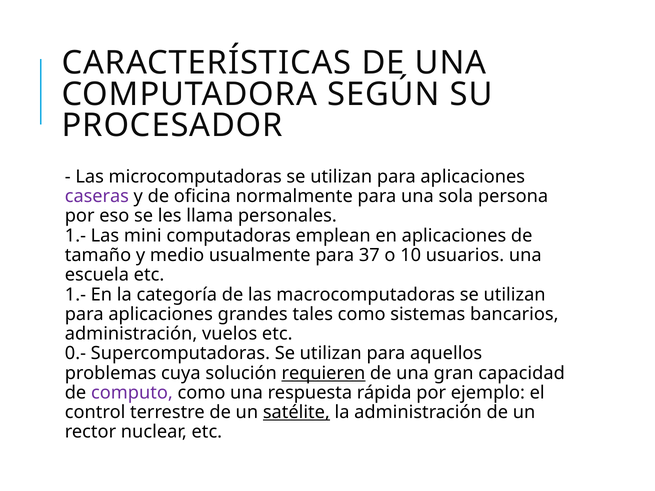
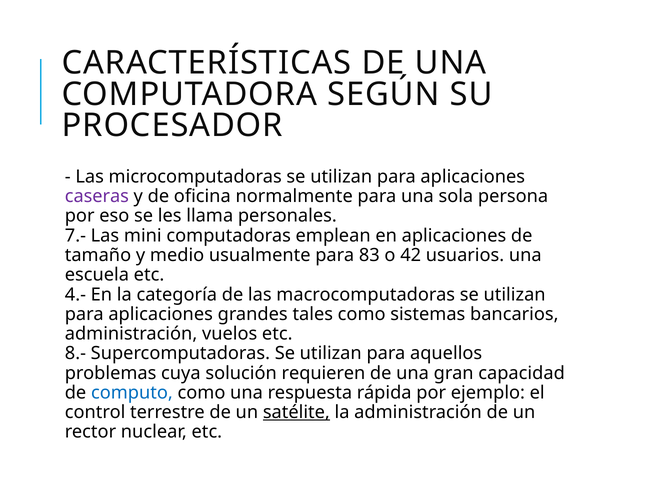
1.- at (75, 236): 1.- -> 7.-
37: 37 -> 83
10: 10 -> 42
1.- at (75, 295): 1.- -> 4.-
0.-: 0.- -> 8.-
requieren underline: present -> none
computo colour: purple -> blue
